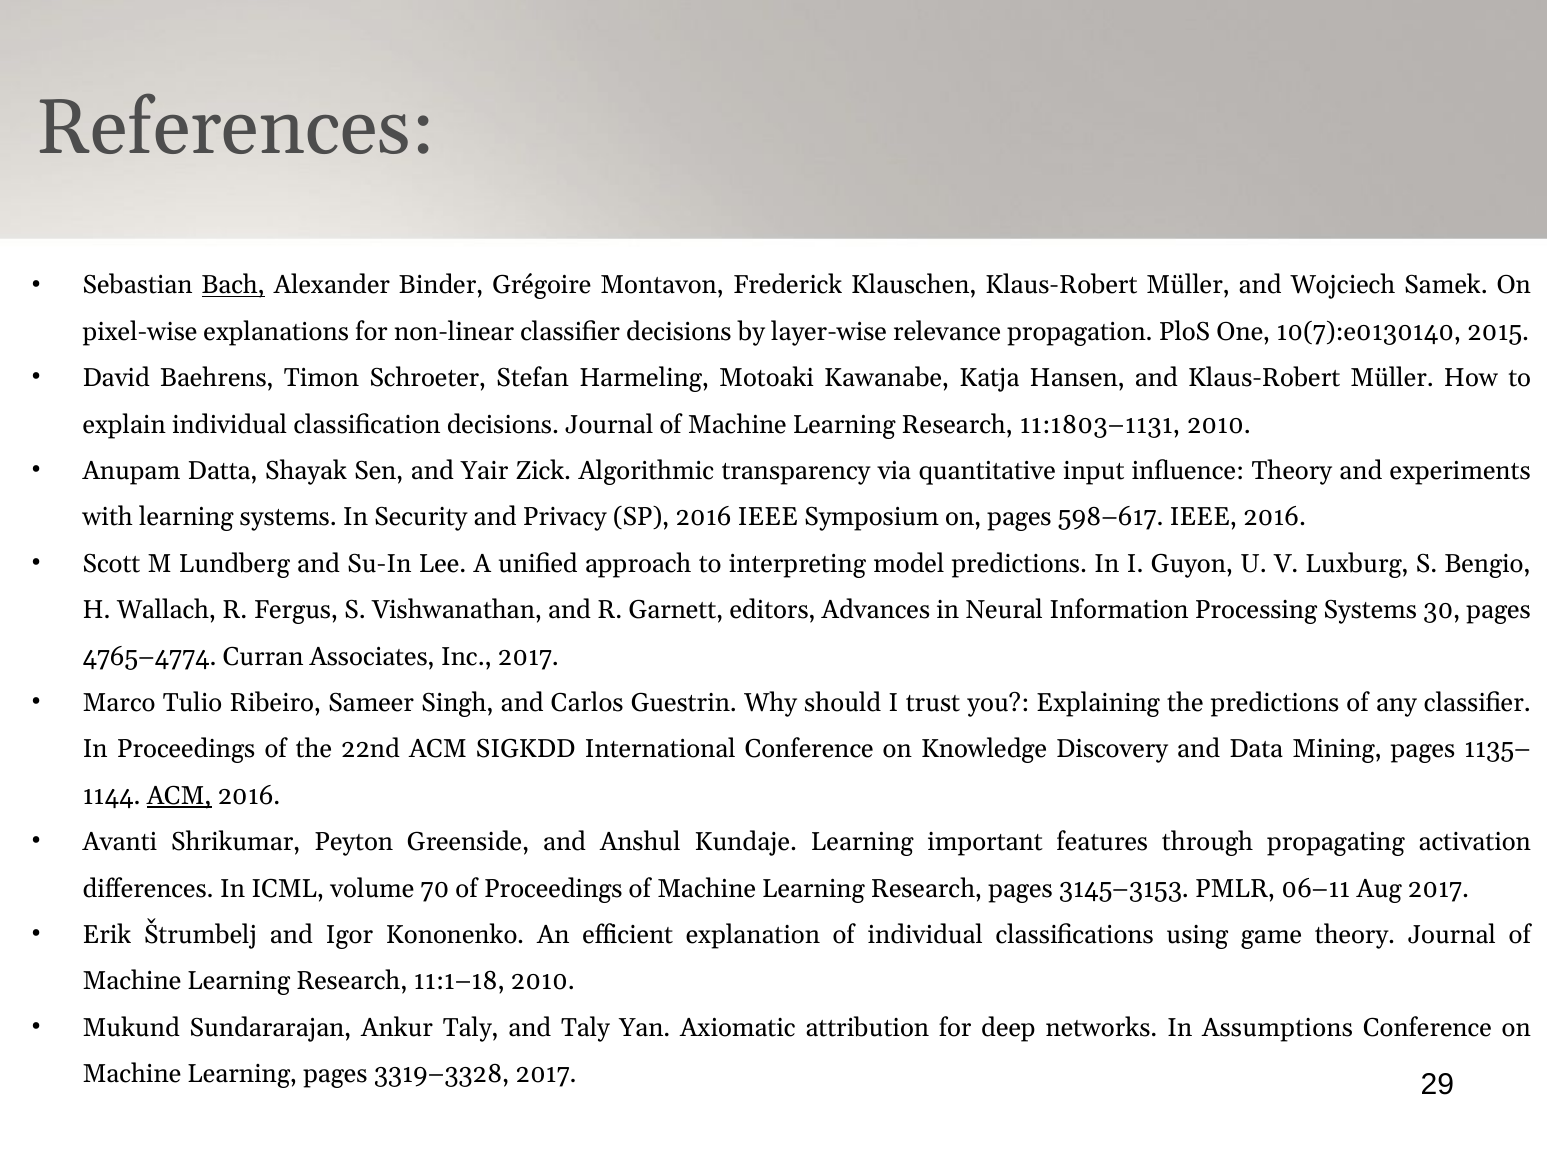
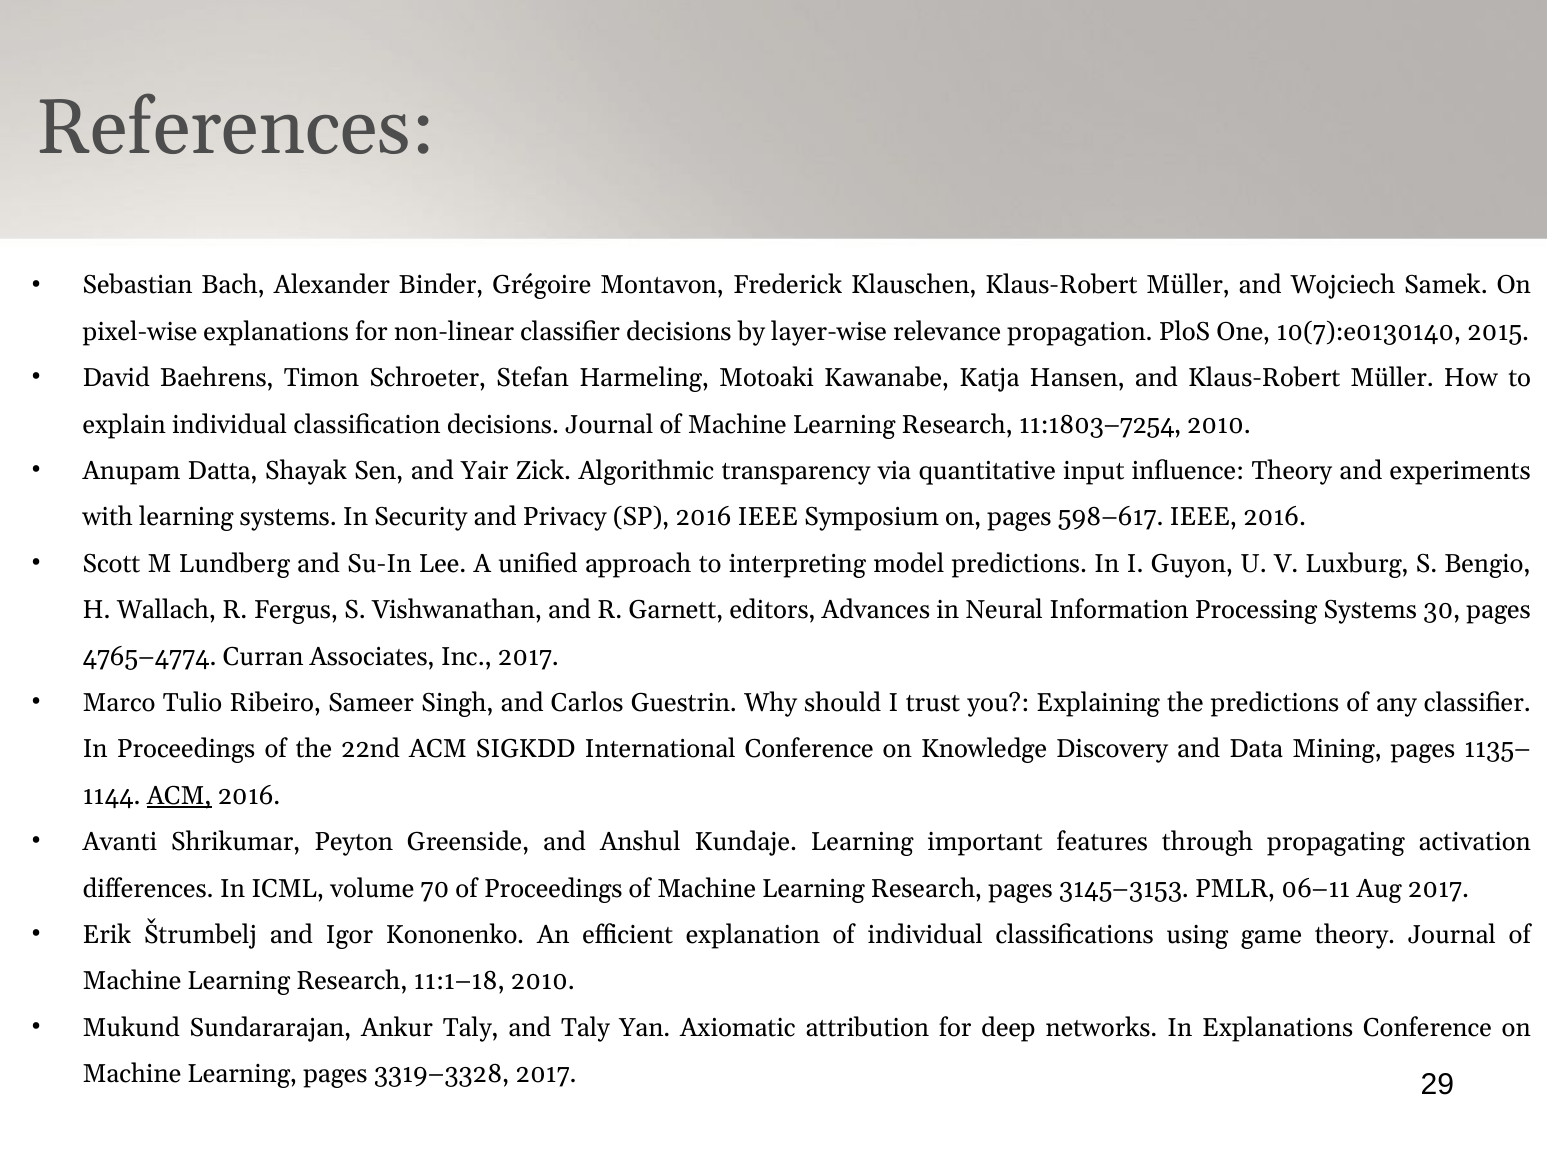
Bach underline: present -> none
11:1803–1131: 11:1803–1131 -> 11:1803–7254
In Assumptions: Assumptions -> Explanations
